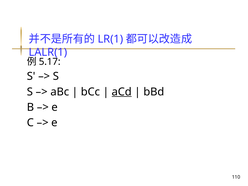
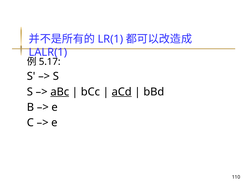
aBc underline: none -> present
